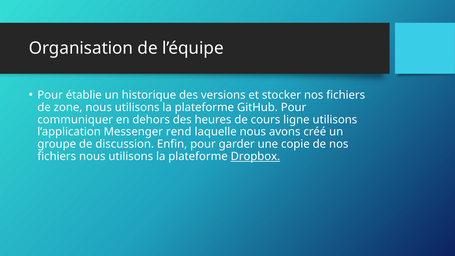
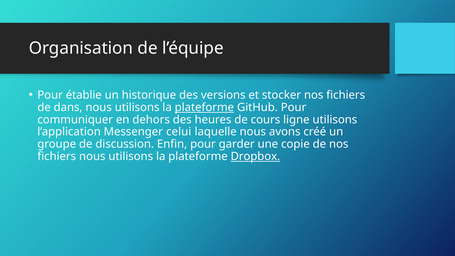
zone: zone -> dans
plateforme at (204, 107) underline: none -> present
rend: rend -> celui
